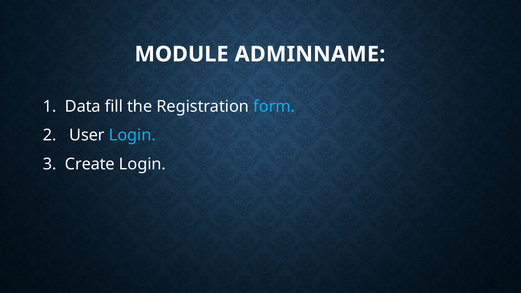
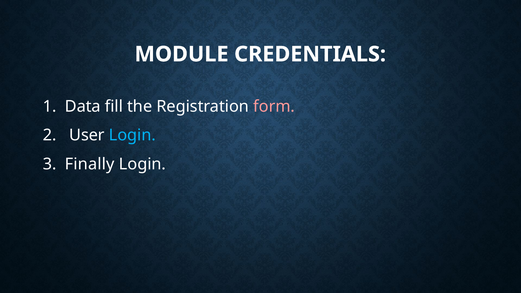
ADMINNAME: ADMINNAME -> CREDENTIALS
form colour: light blue -> pink
Create: Create -> Finally
